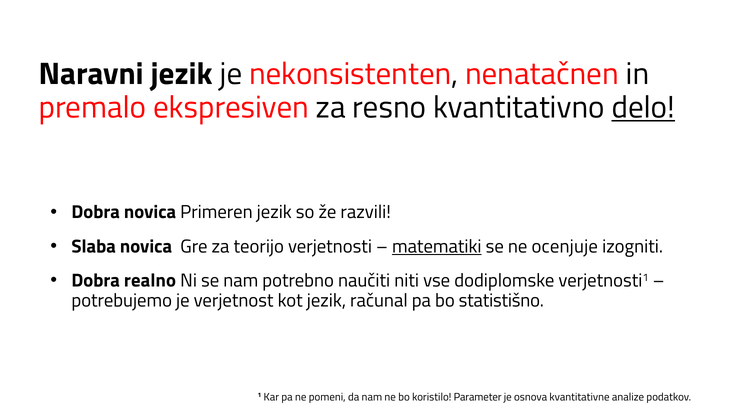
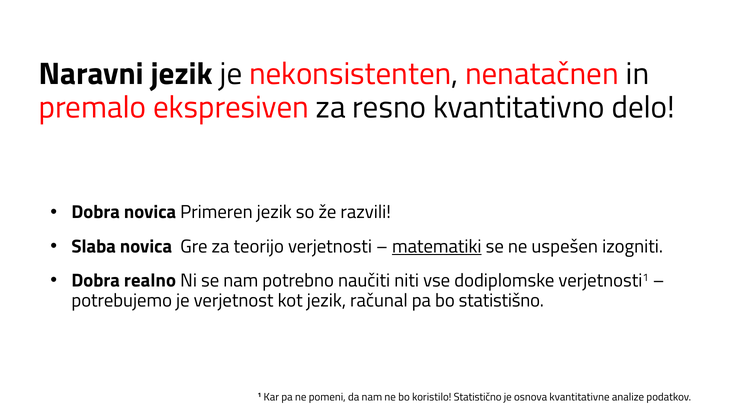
delo underline: present -> none
ocenjuje: ocenjuje -> uspešen
Parameter: Parameter -> Statistično
